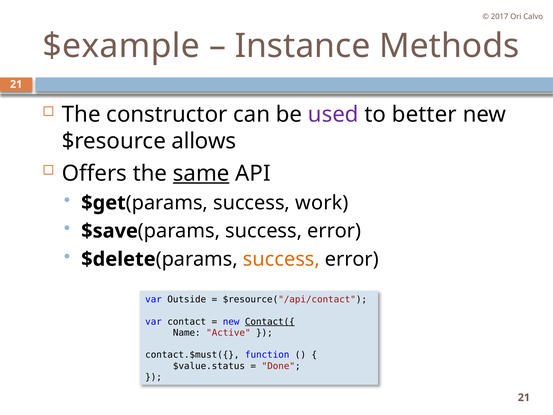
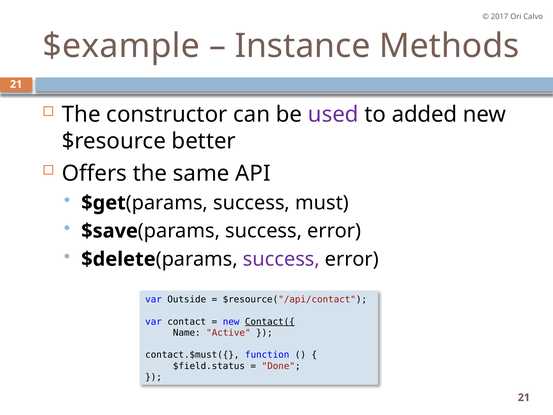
better: better -> added
allows: allows -> better
same underline: present -> none
work: work -> must
success at (281, 259) colour: orange -> purple
$value.status: $value.status -> $field.status
